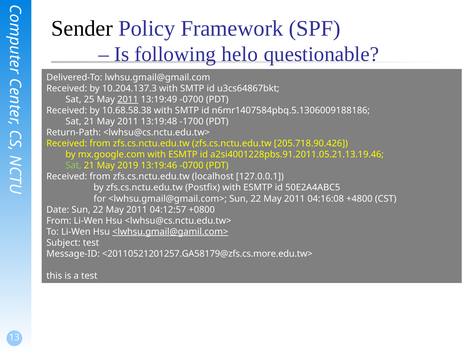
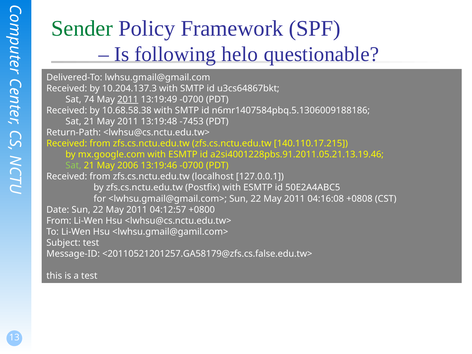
Sender colour: black -> green
25: 25 -> 74
-1700: -1700 -> -7453
205.718.90.426: 205.718.90.426 -> 140.110.17.215
2019: 2019 -> 2006
+4800: +4800 -> +0808
<lwhsu.gmail@gamil.com> underline: present -> none
<20110521201257.GA58179@zfs.cs.more.edu.tw>: <20110521201257.GA58179@zfs.cs.more.edu.tw> -> <20110521201257.GA58179@zfs.cs.false.edu.tw>
